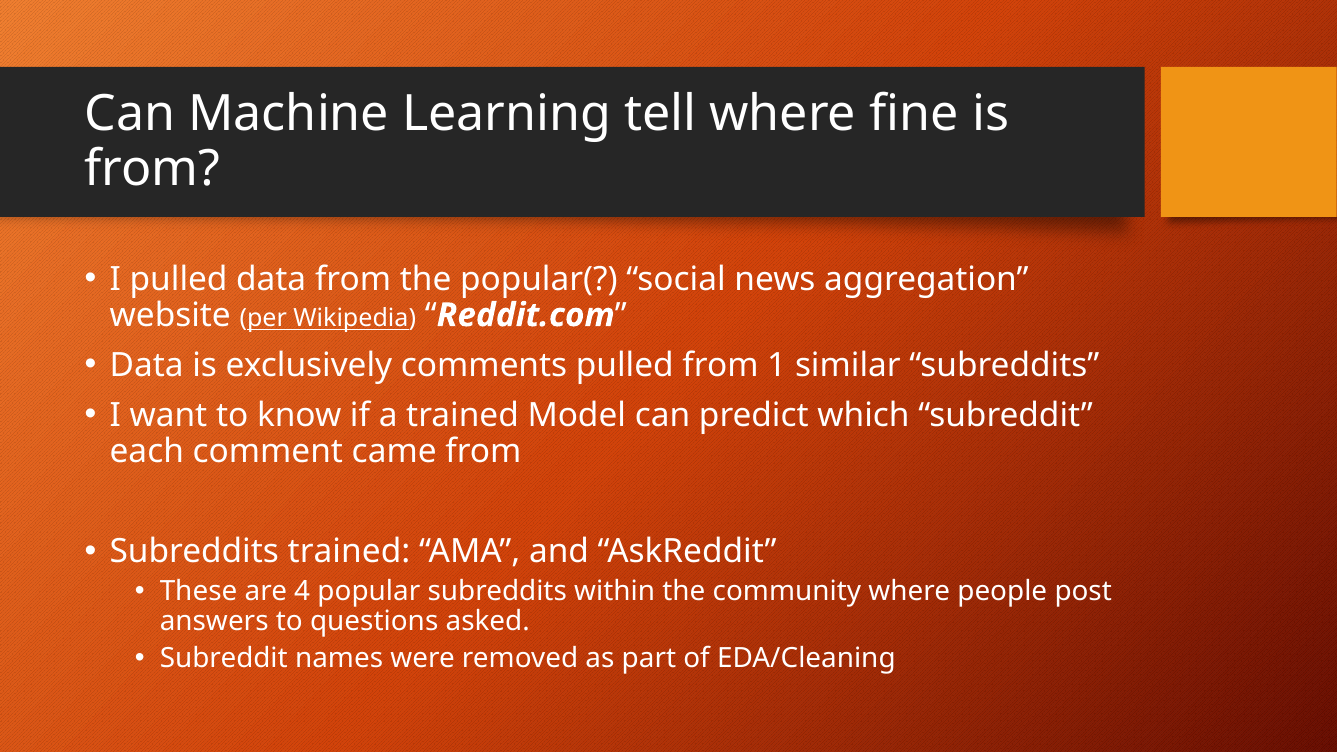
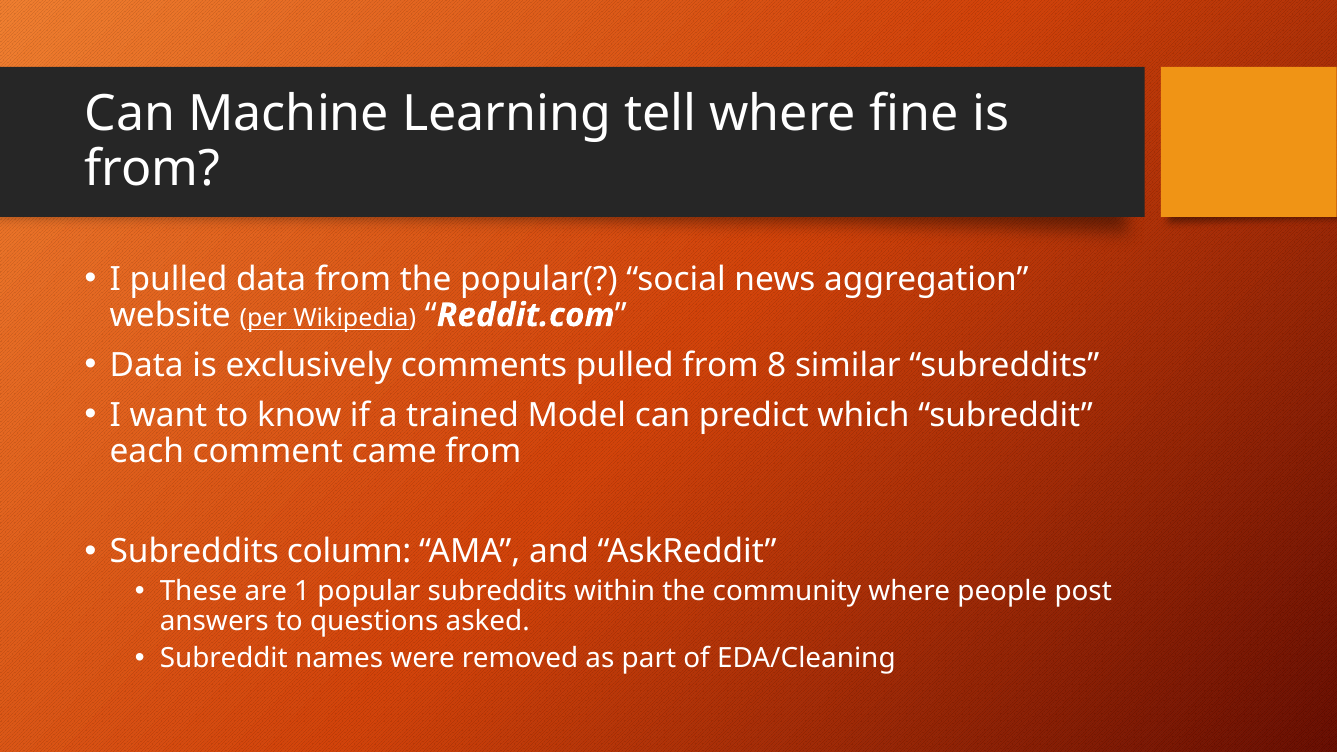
1: 1 -> 8
Subreddits trained: trained -> column
4: 4 -> 1
